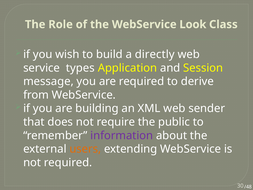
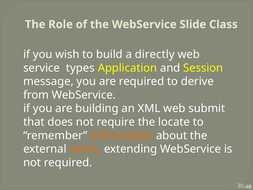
Look: Look -> Slide
sender: sender -> submit
public: public -> locate
information colour: purple -> orange
